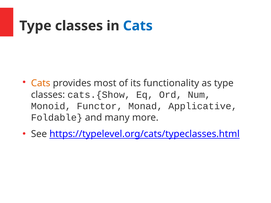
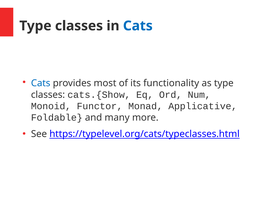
Cats at (41, 83) colour: orange -> blue
